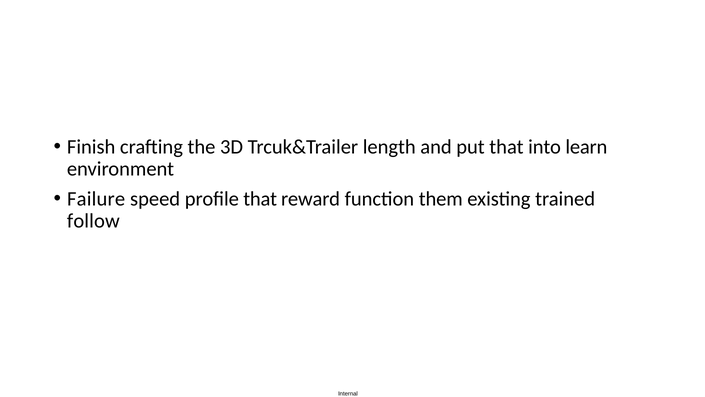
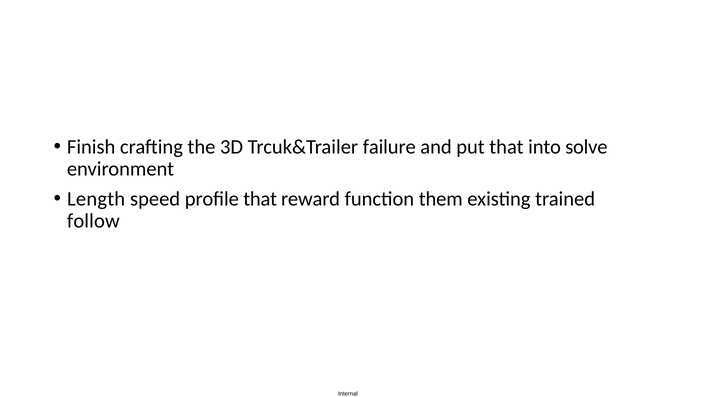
length: length -> failure
learn: learn -> solve
Failure: Failure -> Length
